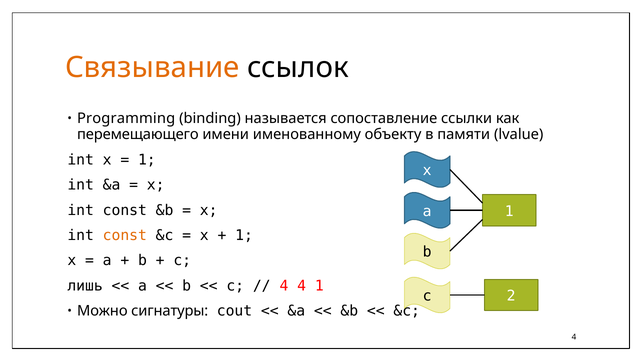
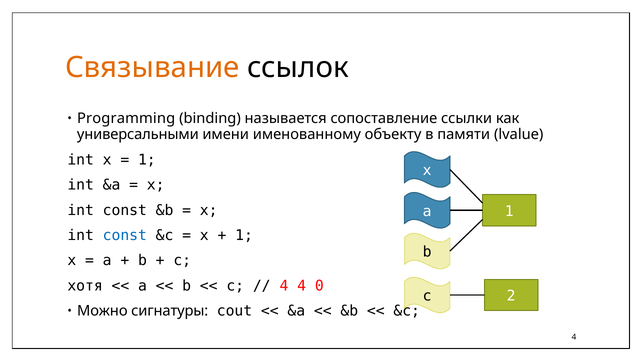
перемещающего: перемещающего -> универсальными
const at (125, 235) colour: orange -> blue
лишь: лишь -> хотя
4 1: 1 -> 0
